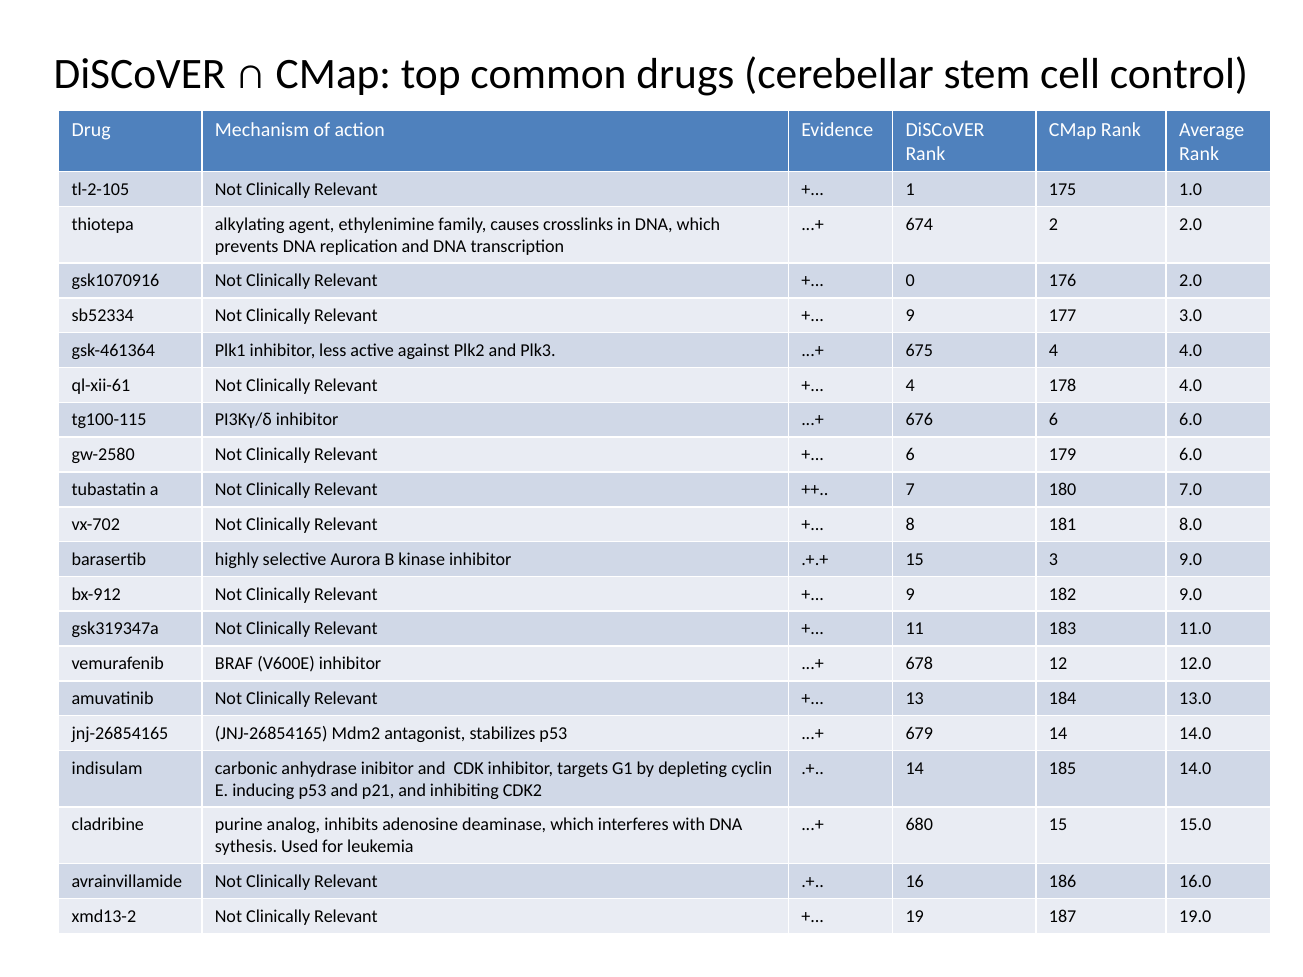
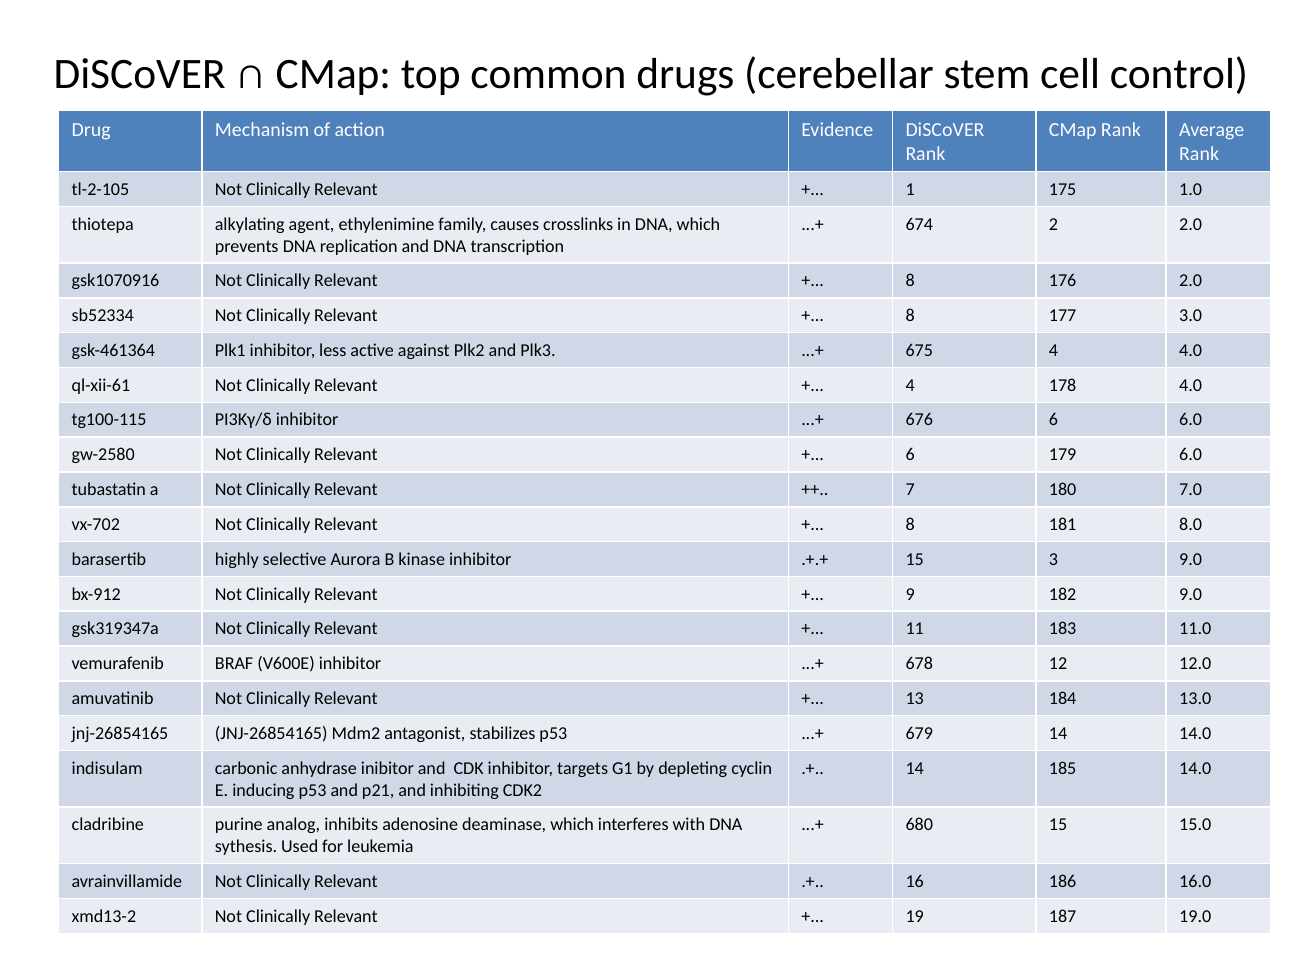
0 at (910, 281): 0 -> 8
9 at (910, 316): 9 -> 8
